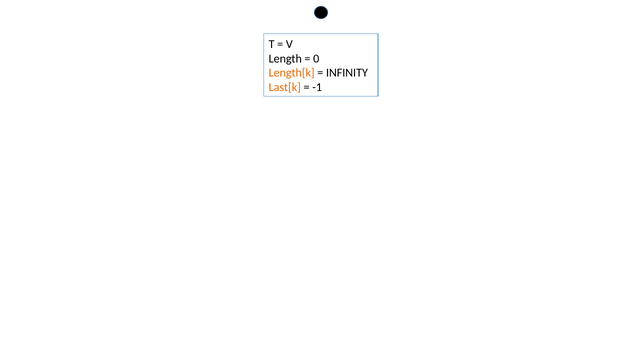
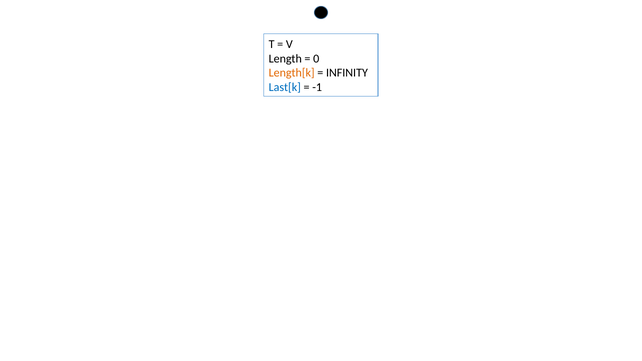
Last[k colour: orange -> blue
